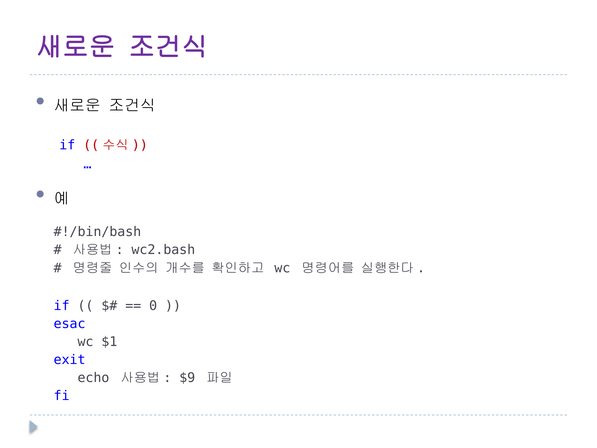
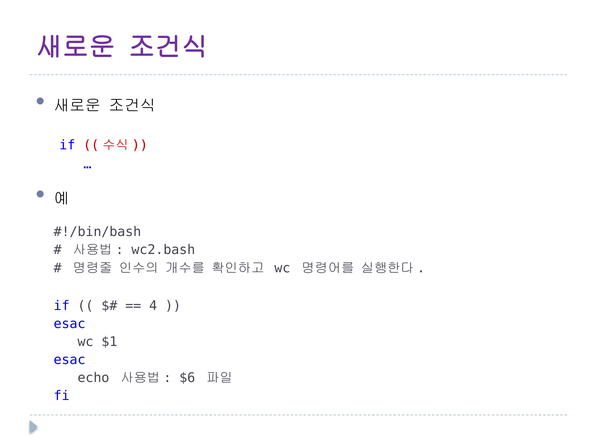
0: 0 -> 4
exit at (70, 360): exit -> esac
$9: $9 -> $6
